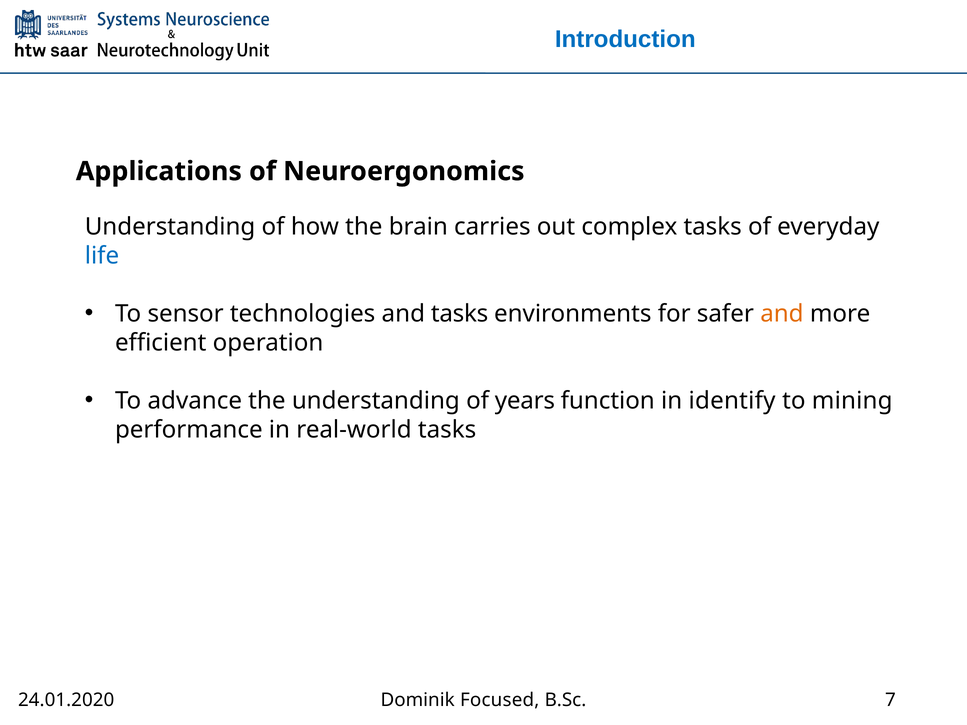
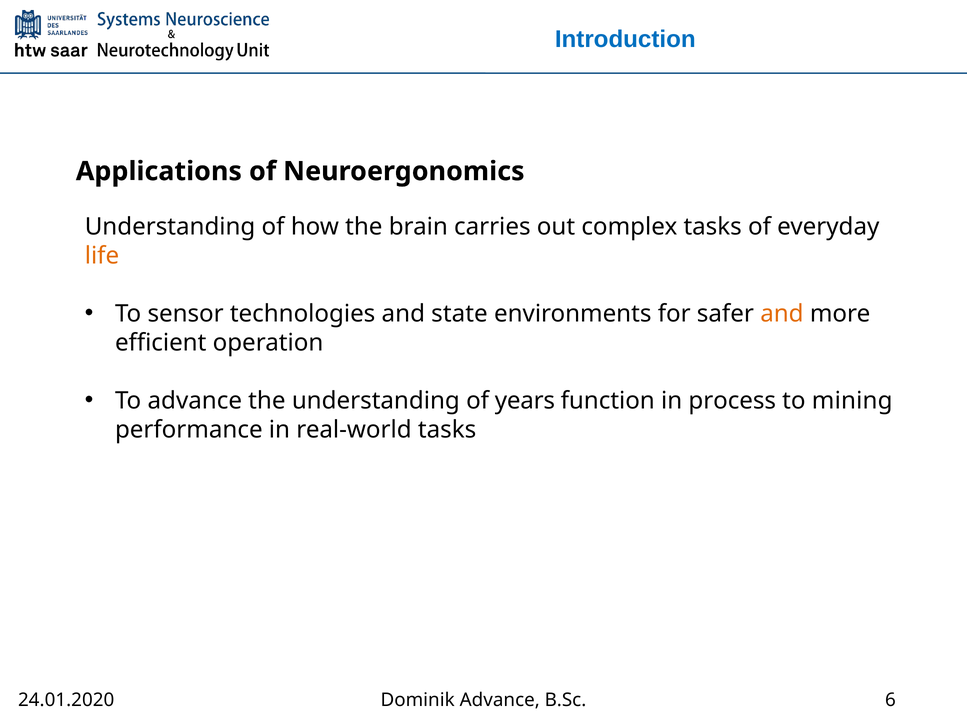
life colour: blue -> orange
and tasks: tasks -> state
identify: identify -> process
Dominik Focused: Focused -> Advance
7: 7 -> 6
